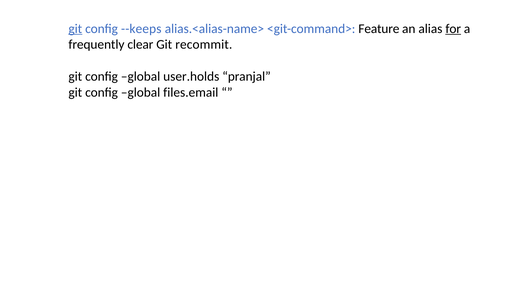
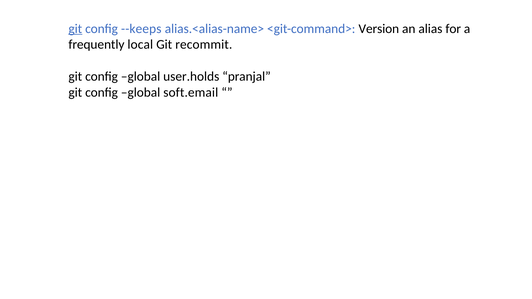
Feature: Feature -> Version
for underline: present -> none
clear: clear -> local
files.email: files.email -> soft.email
